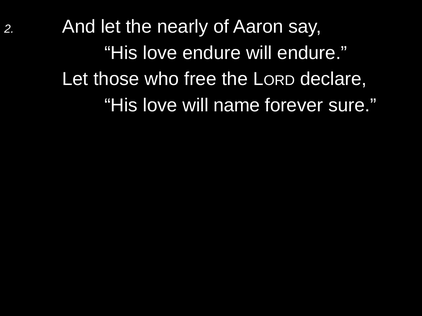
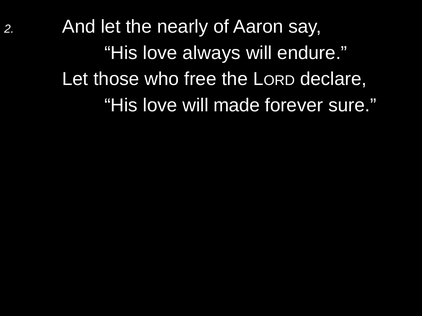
love endure: endure -> always
name: name -> made
